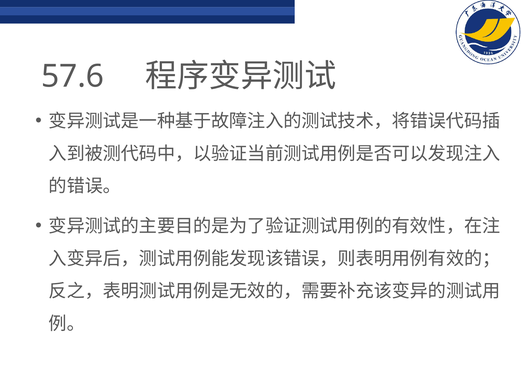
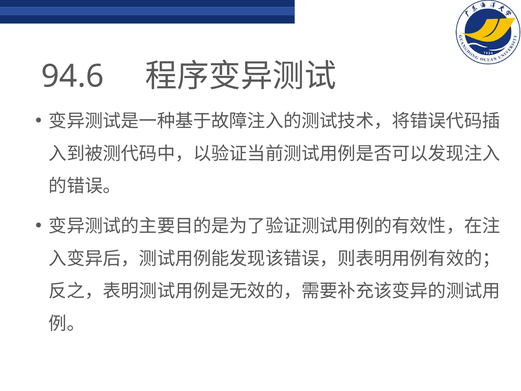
57.6: 57.6 -> 94.6
